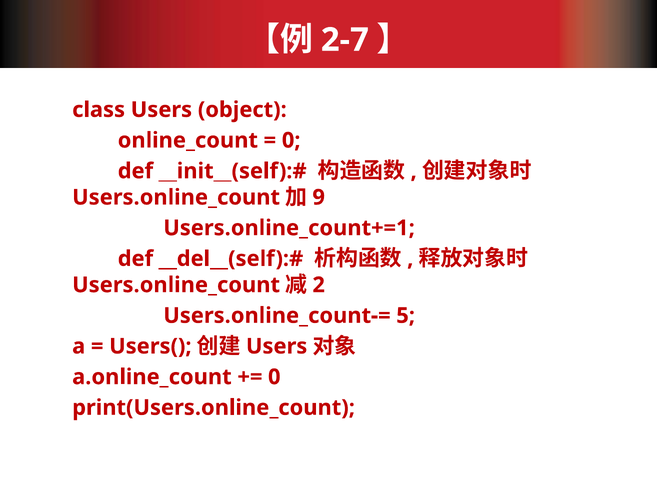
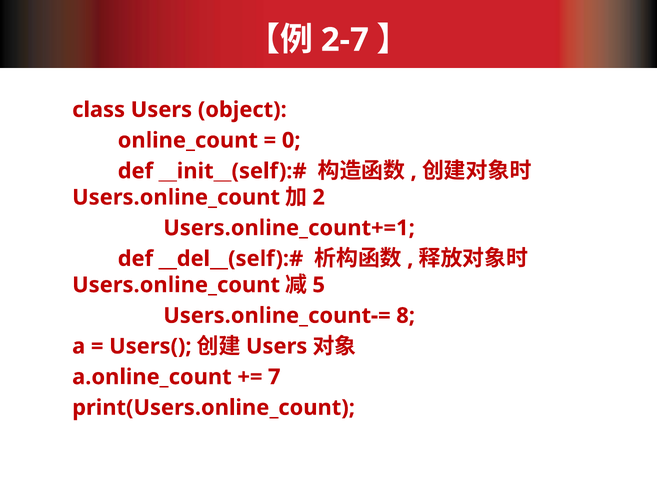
9: 9 -> 2
2: 2 -> 5
5: 5 -> 8
0 at (274, 377): 0 -> 7
